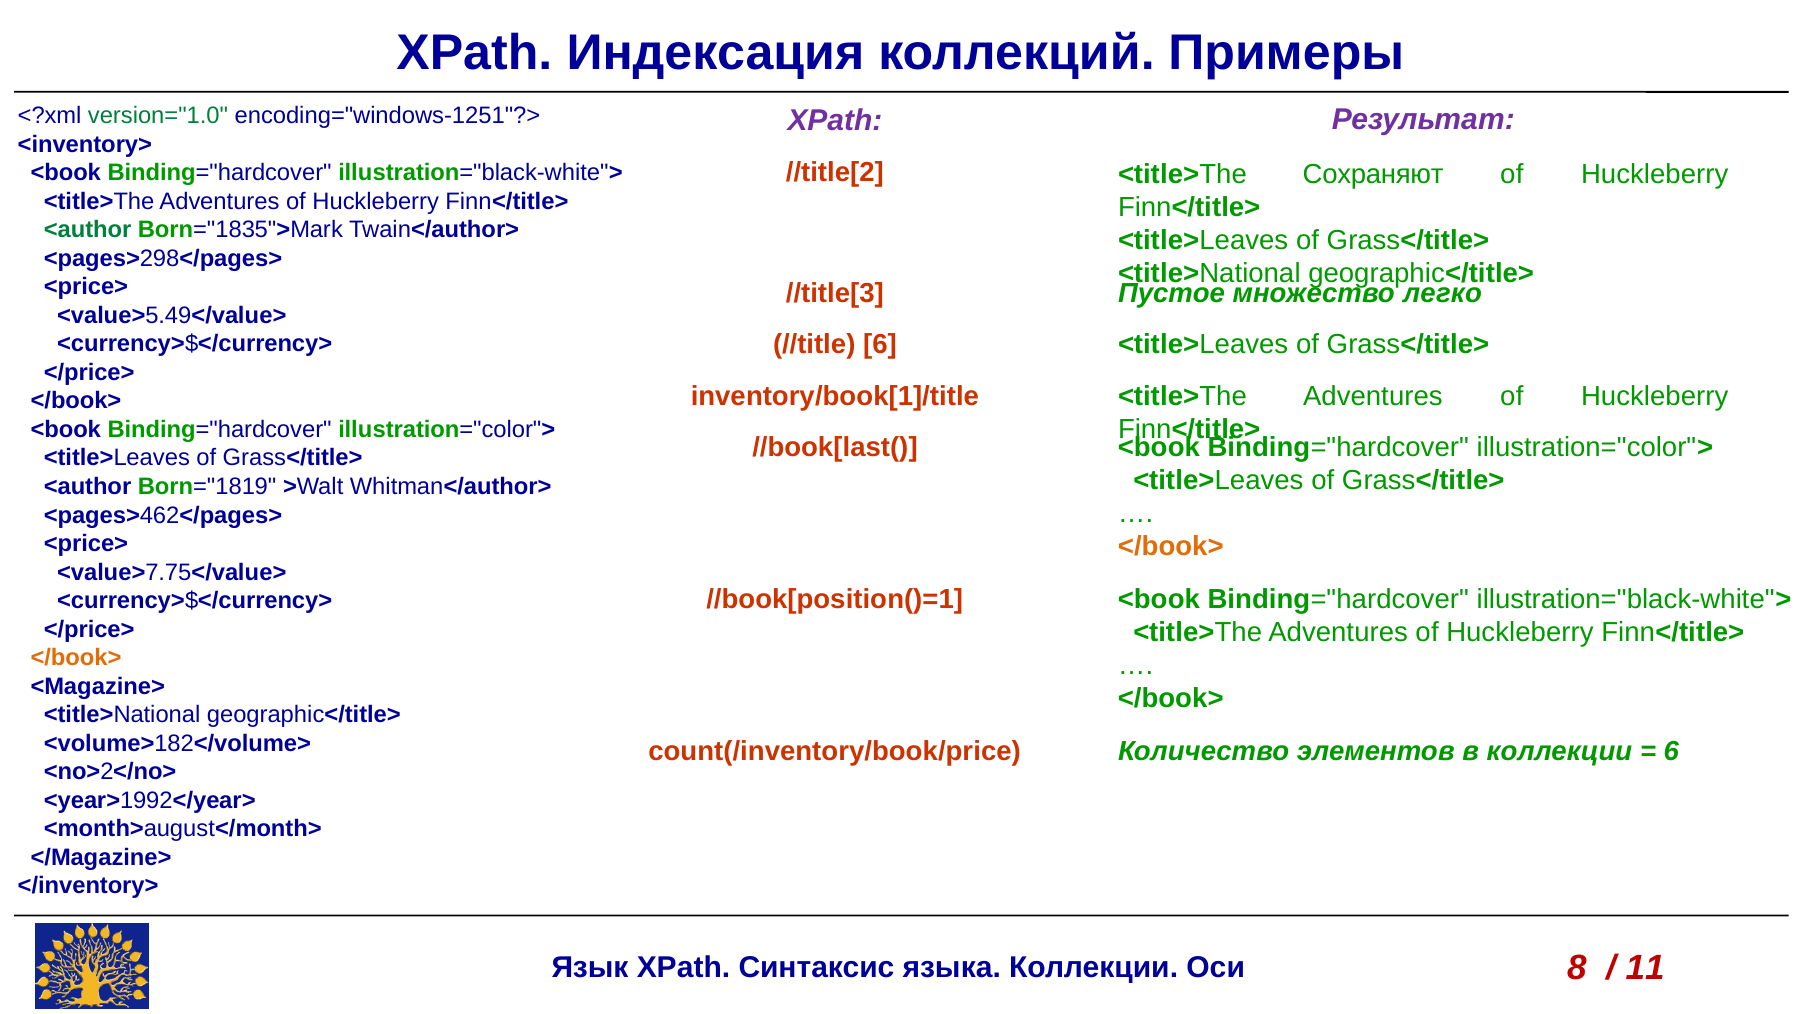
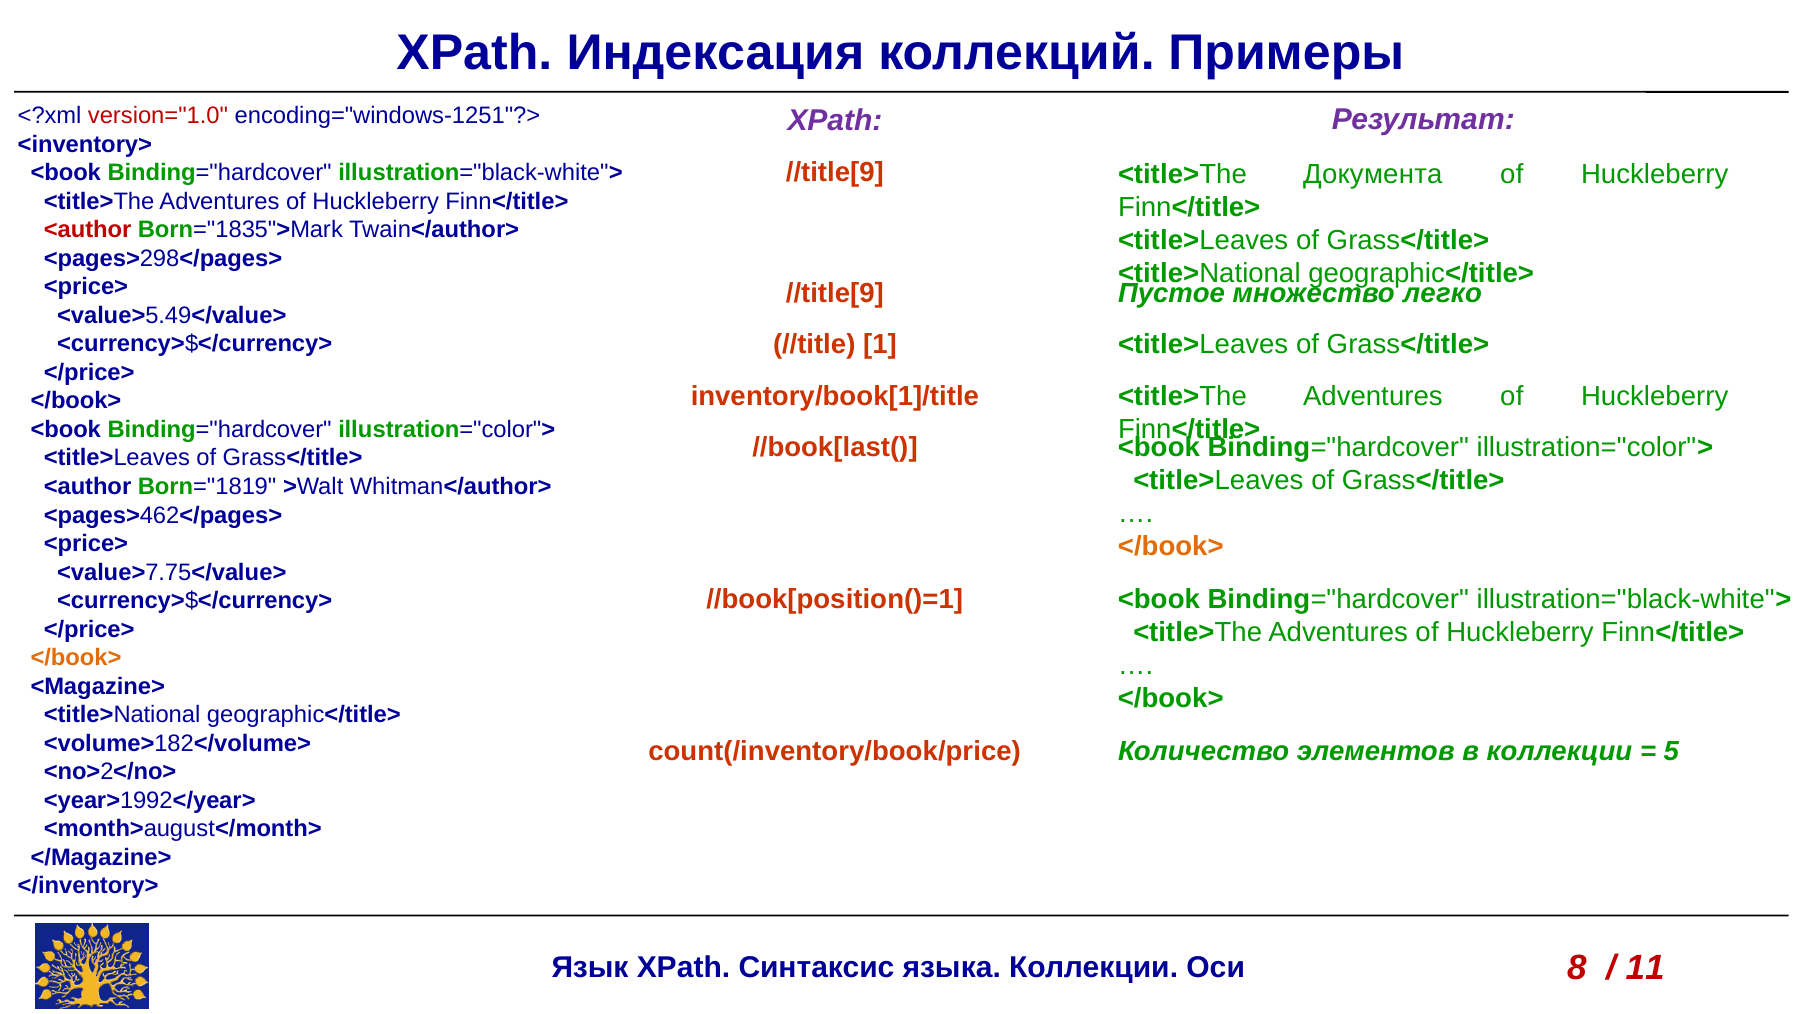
version="1.0 colour: green -> red
//title[2 at (835, 172): //title[2 -> //title[9
Сохраняют: Сохраняют -> Документа
<author at (88, 230) colour: green -> red
//title[3 at (835, 293): //title[3 -> //title[9
//title 6: 6 -> 1
6 at (1671, 751): 6 -> 5
